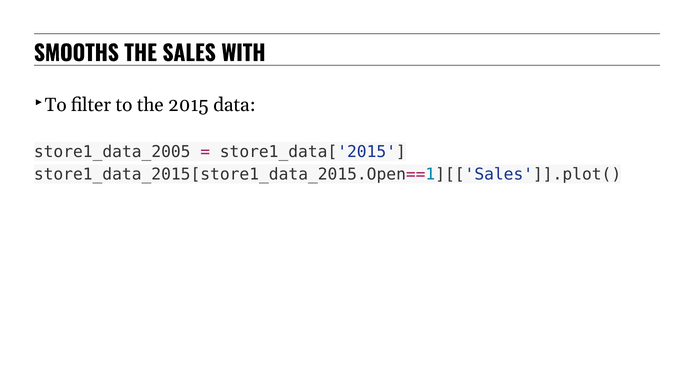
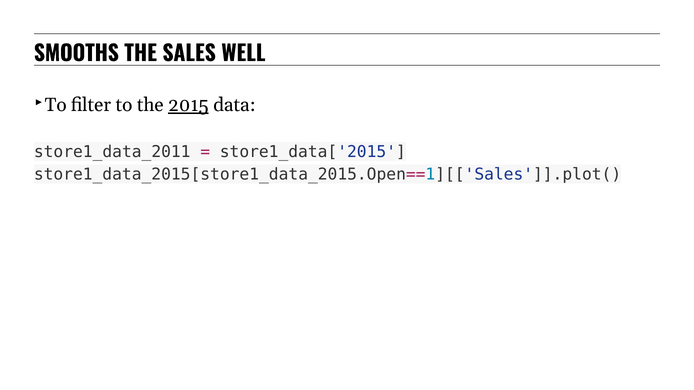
WITH: WITH -> WELL
2015 underline: none -> present
store1_data_2005: store1_data_2005 -> store1_data_2011
